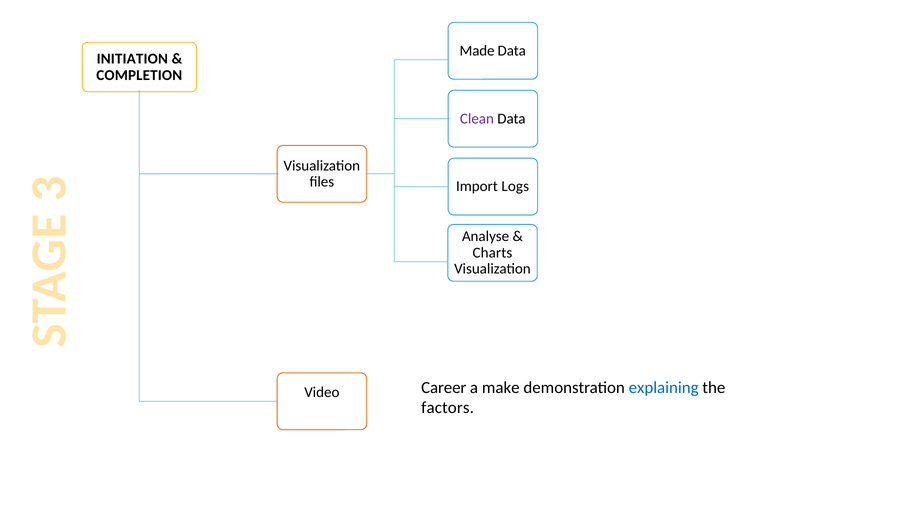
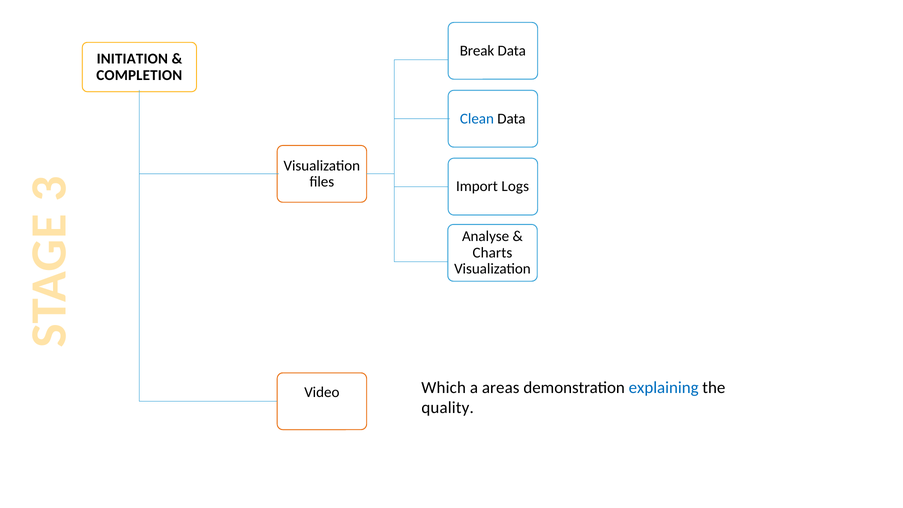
Made: Made -> Break
Clean colour: purple -> blue
Career: Career -> Which
make: make -> areas
factors: factors -> quality
